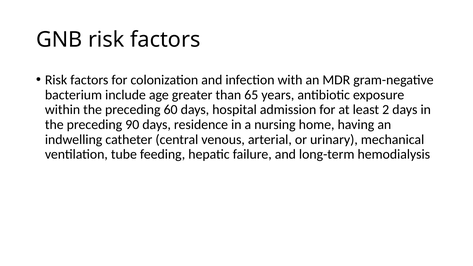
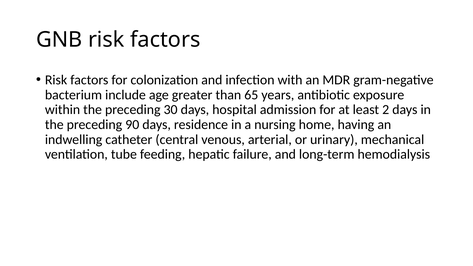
60: 60 -> 30
